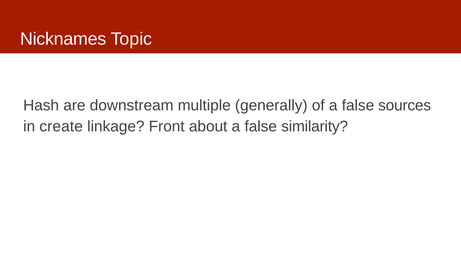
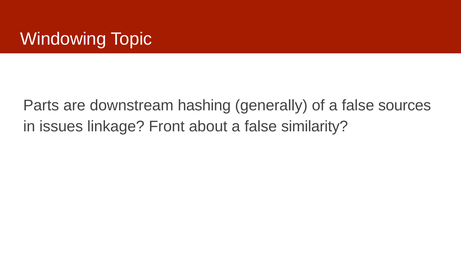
Nicknames: Nicknames -> Windowing
Hash: Hash -> Parts
multiple: multiple -> hashing
create: create -> issues
